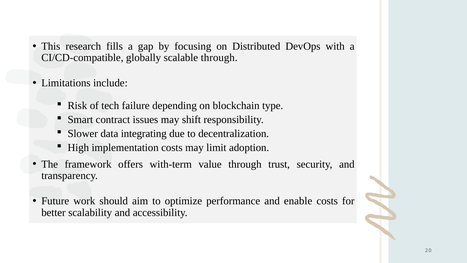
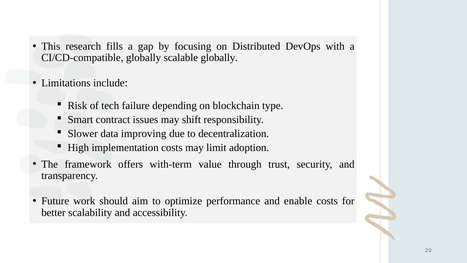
scalable through: through -> globally
integrating: integrating -> improving
